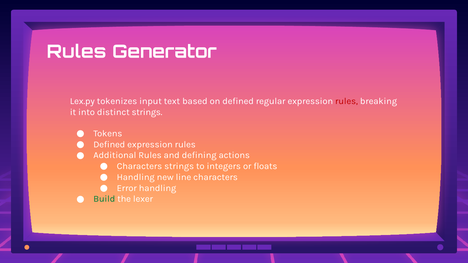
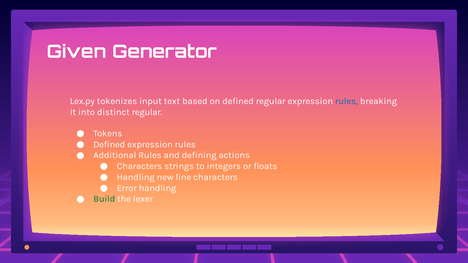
Rules at (77, 52): Rules -> Given
rules at (347, 101) colour: red -> blue
distinct strings: strings -> regular
